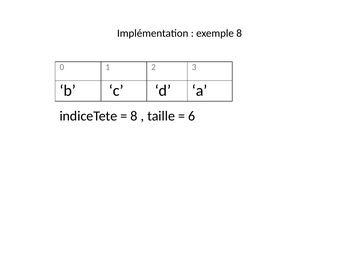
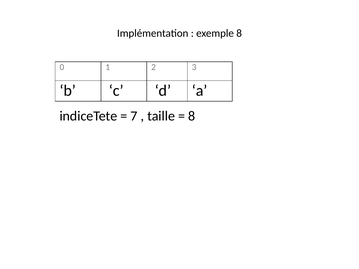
8 at (134, 116): 8 -> 7
6 at (192, 116): 6 -> 8
